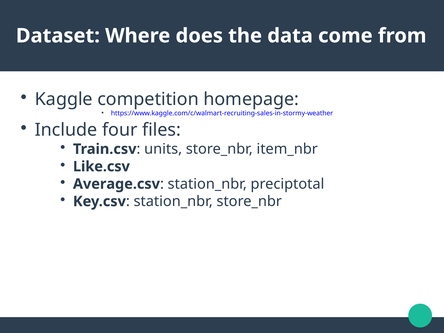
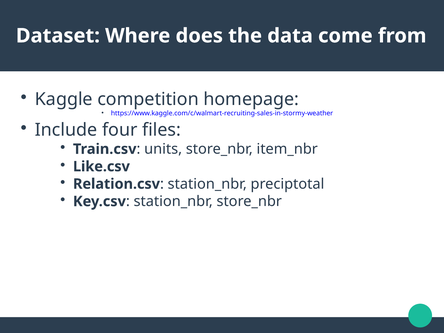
Average.csv: Average.csv -> Relation.csv
